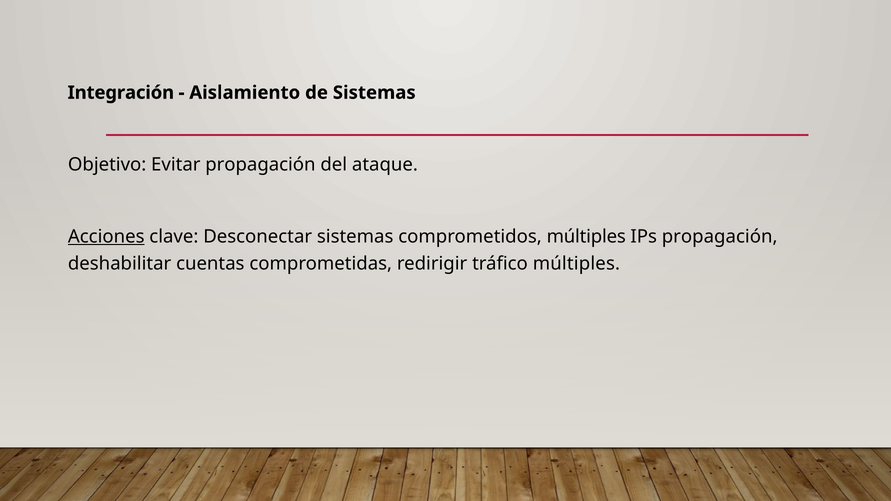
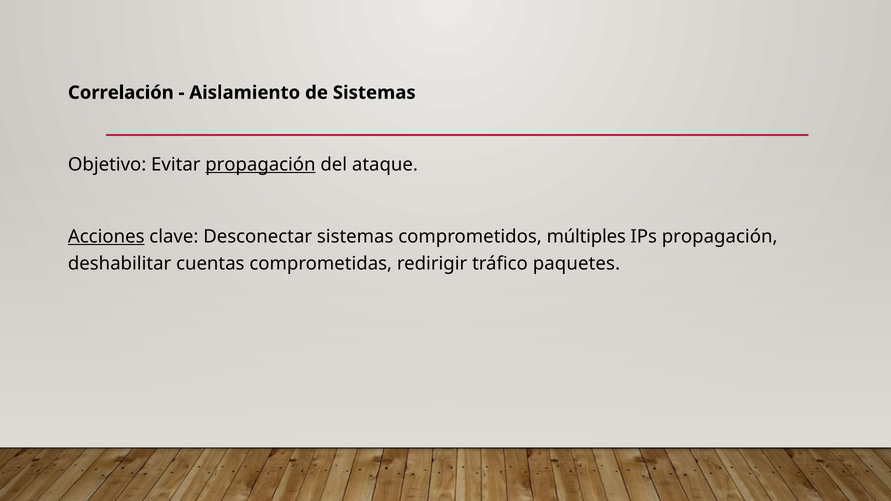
Integración: Integración -> Correlación
propagación at (260, 165) underline: none -> present
tráfico múltiples: múltiples -> paquetes
